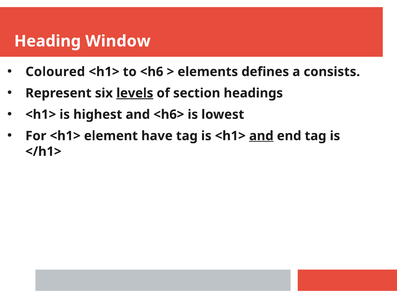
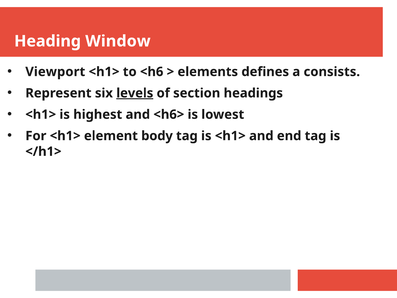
Coloured: Coloured -> Viewport
have: have -> body
and at (261, 136) underline: present -> none
